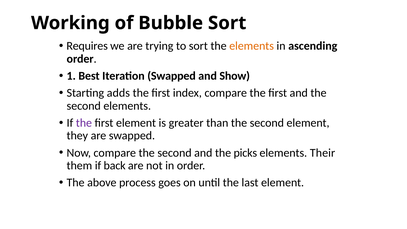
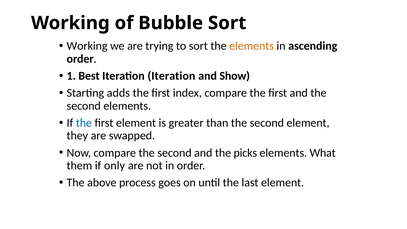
Requires at (87, 46): Requires -> Working
Iteration Swapped: Swapped -> Iteration
the at (84, 123) colour: purple -> blue
Their: Their -> What
back: back -> only
